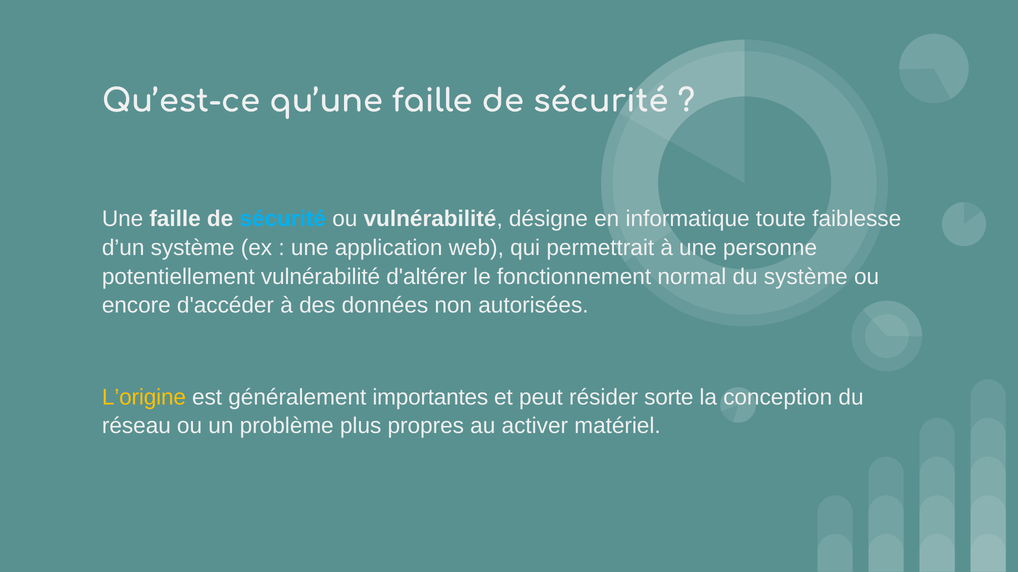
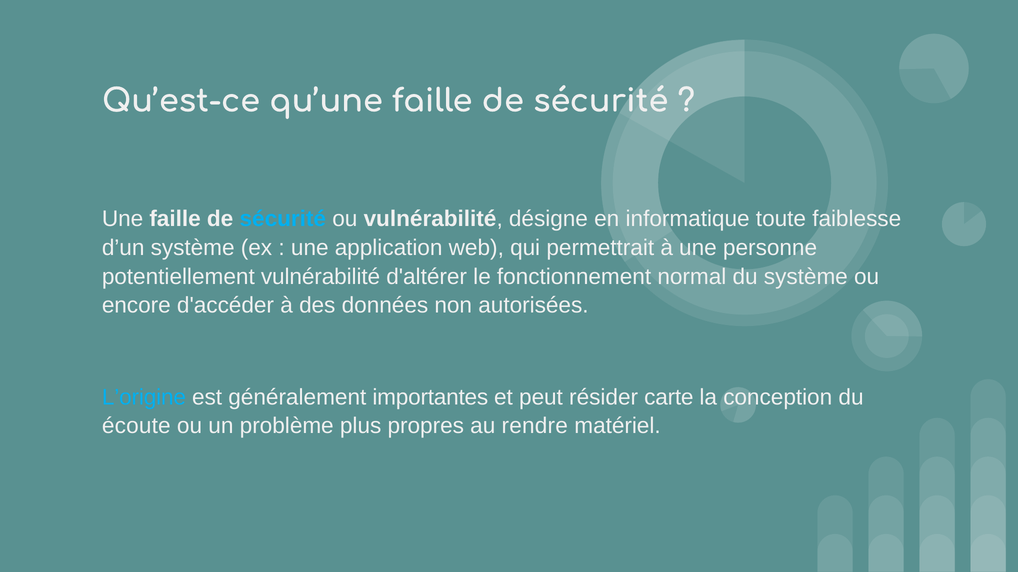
L’origine colour: yellow -> light blue
sorte: sorte -> carte
réseau: réseau -> écoute
activer: activer -> rendre
